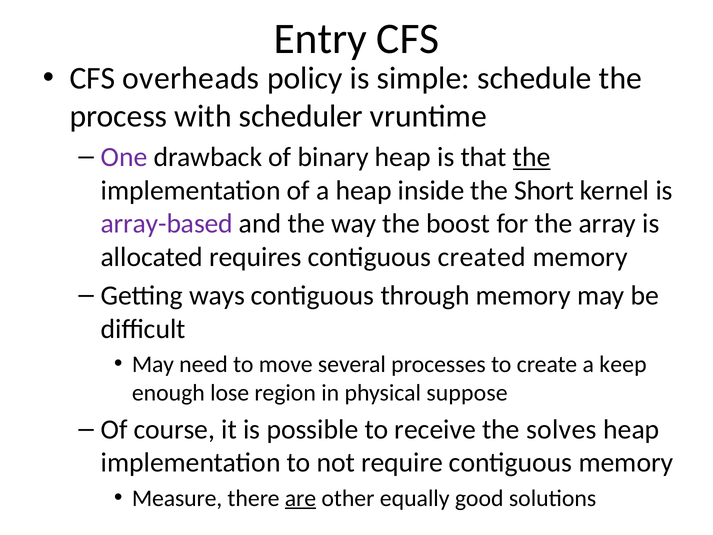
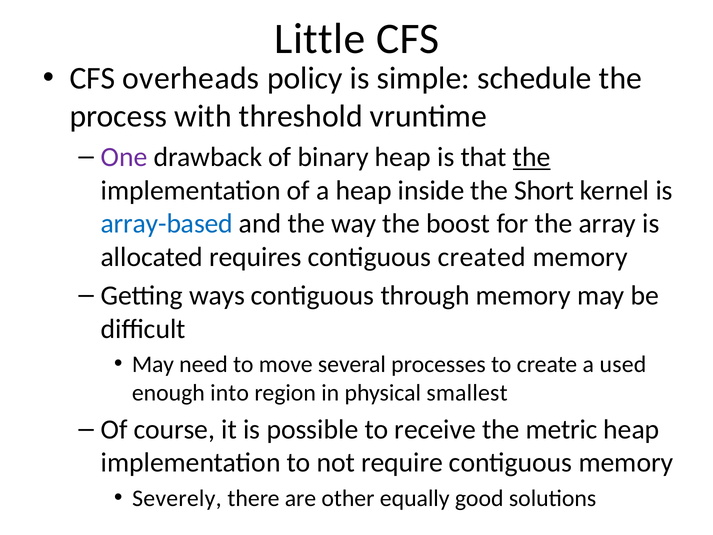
Entry: Entry -> Little
scheduler: scheduler -> threshold
array-based colour: purple -> blue
keep: keep -> used
lose: lose -> into
suppose: suppose -> smallest
solves: solves -> metric
Measure: Measure -> Severely
are underline: present -> none
